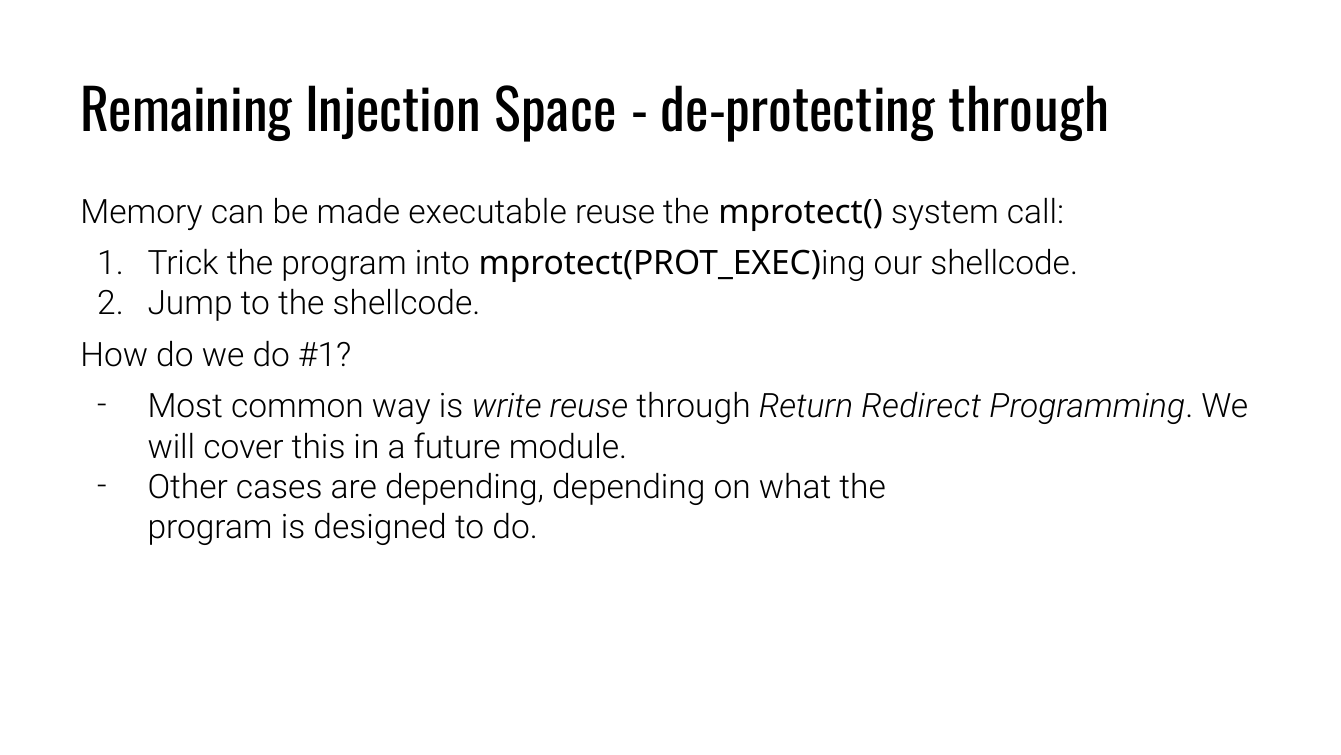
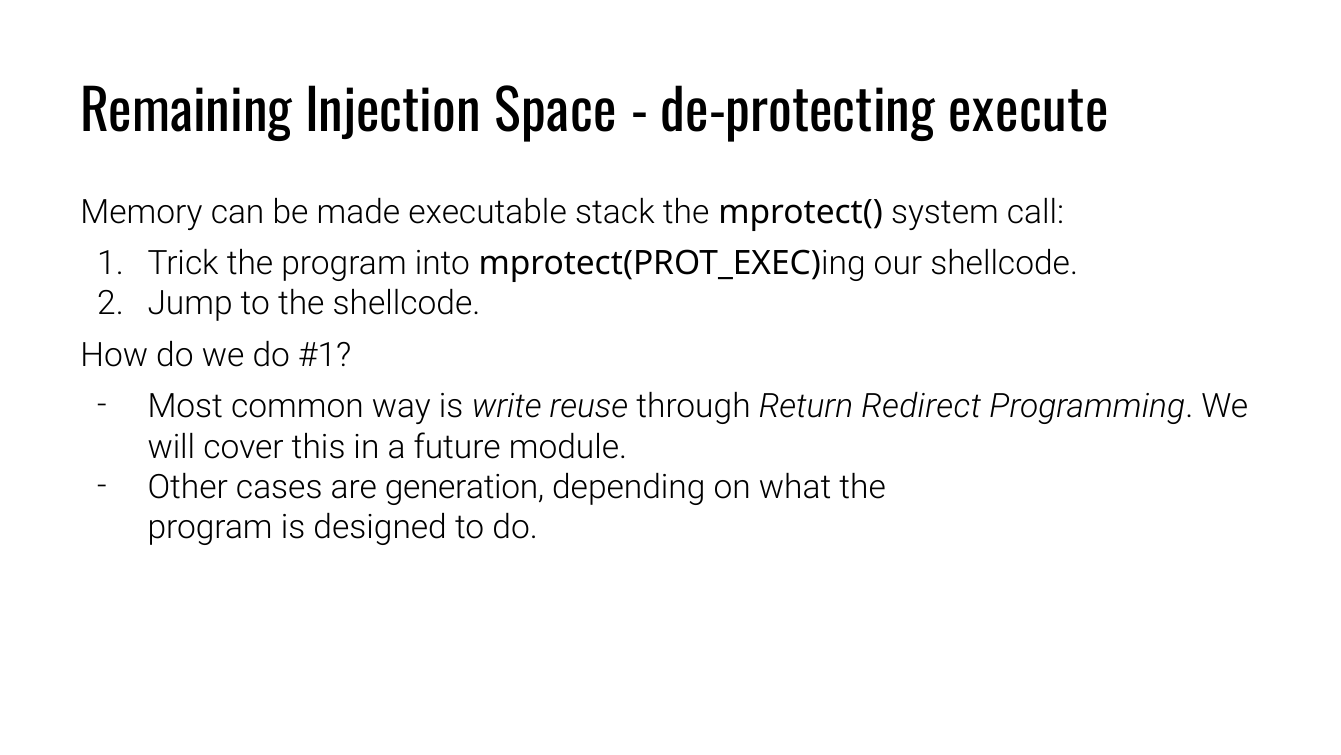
de-protecting through: through -> execute
executable reuse: reuse -> stack
are depending: depending -> generation
